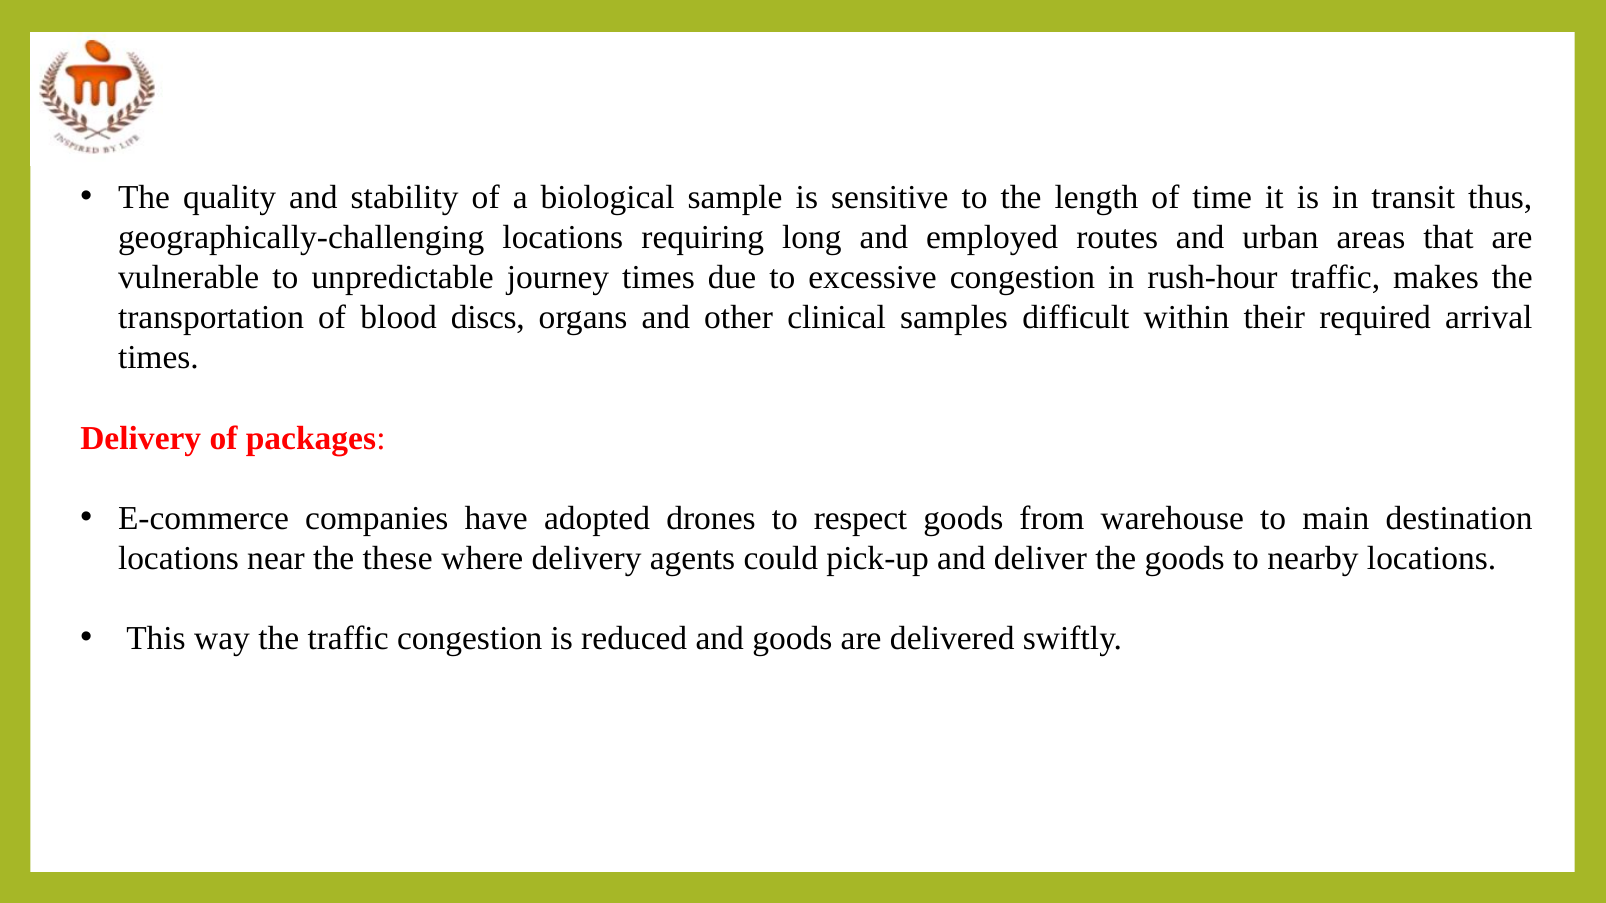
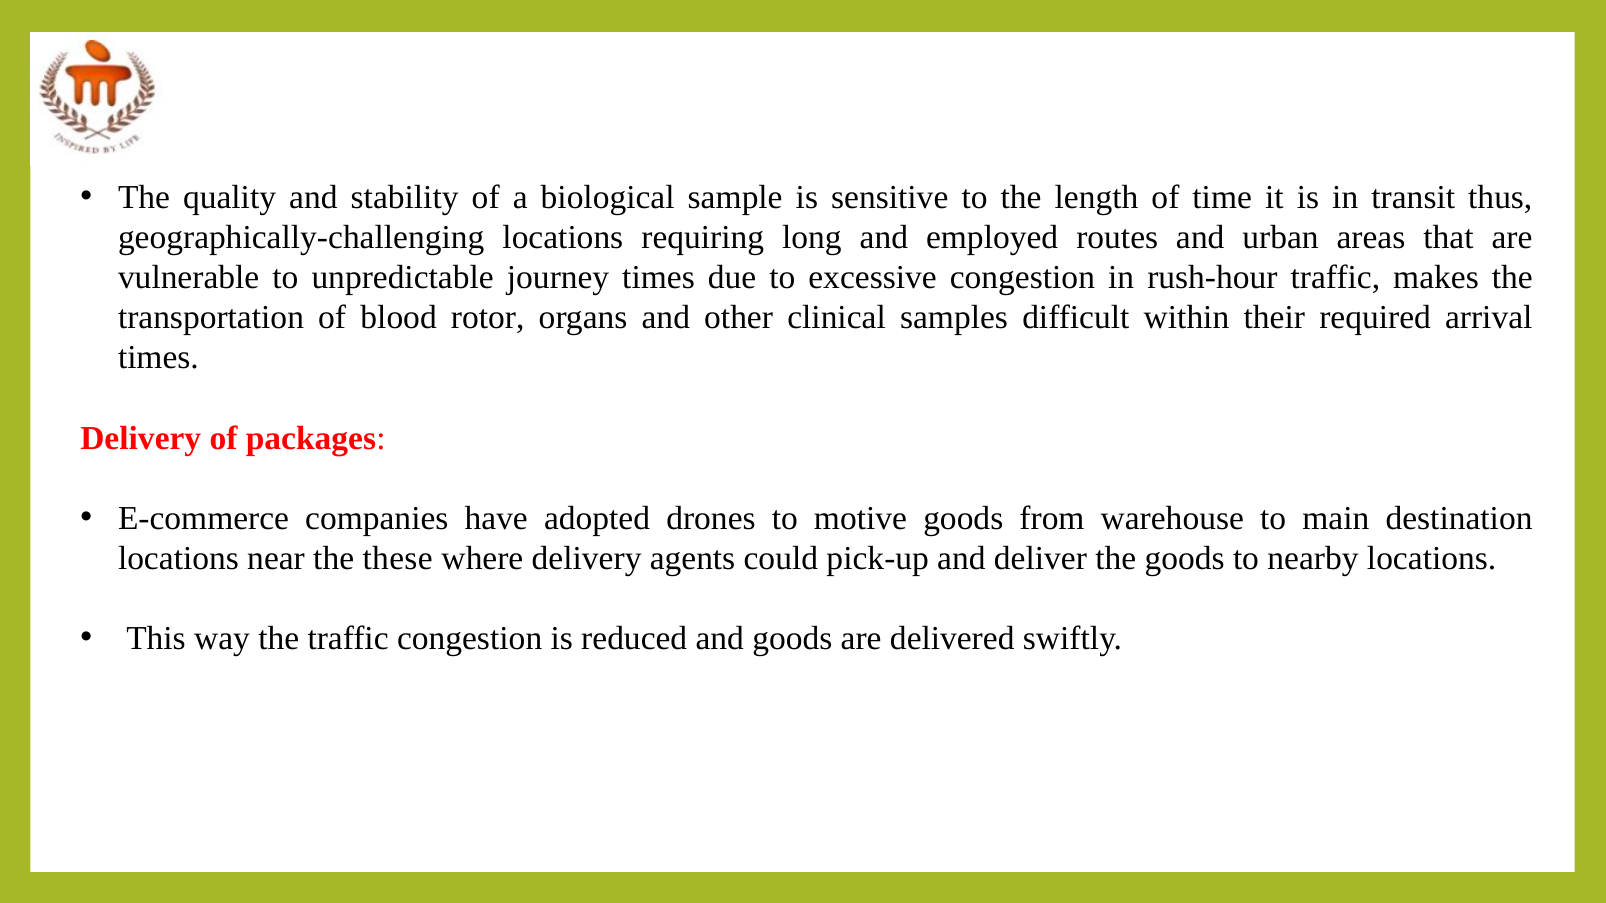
discs: discs -> rotor
respect: respect -> motive
